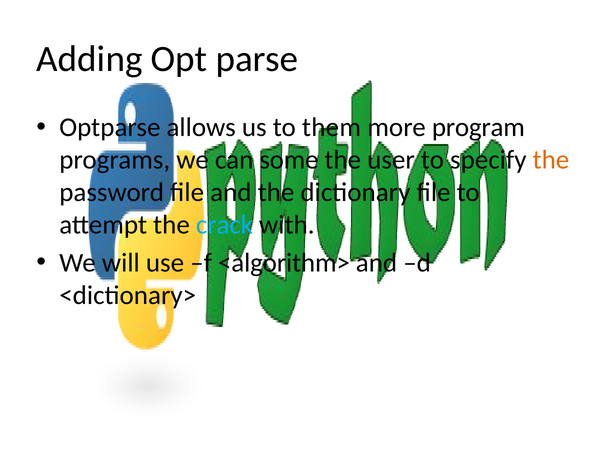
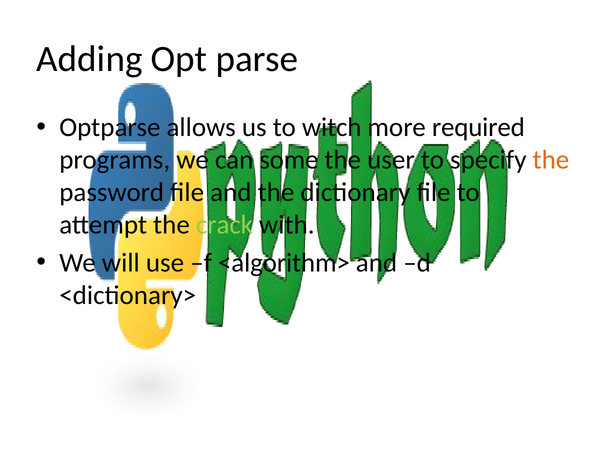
them: them -> witch
program: program -> required
crack colour: light blue -> light green
